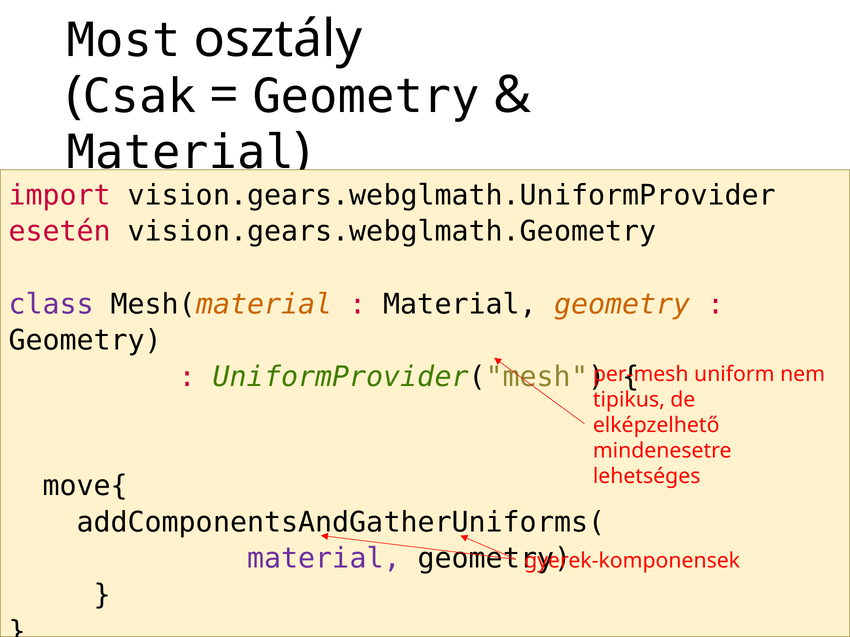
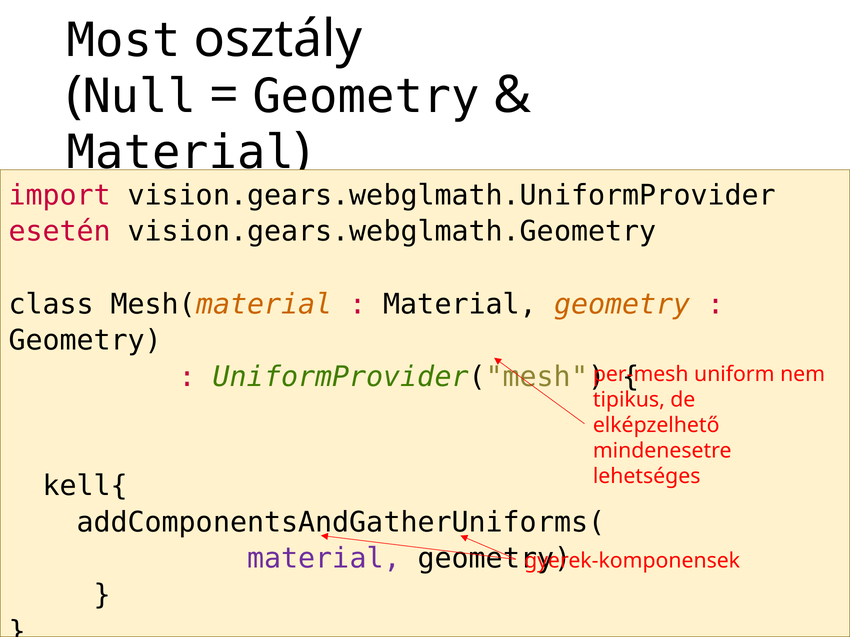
Csak: Csak -> Null
class colour: purple -> black
move{: move{ -> kell{
